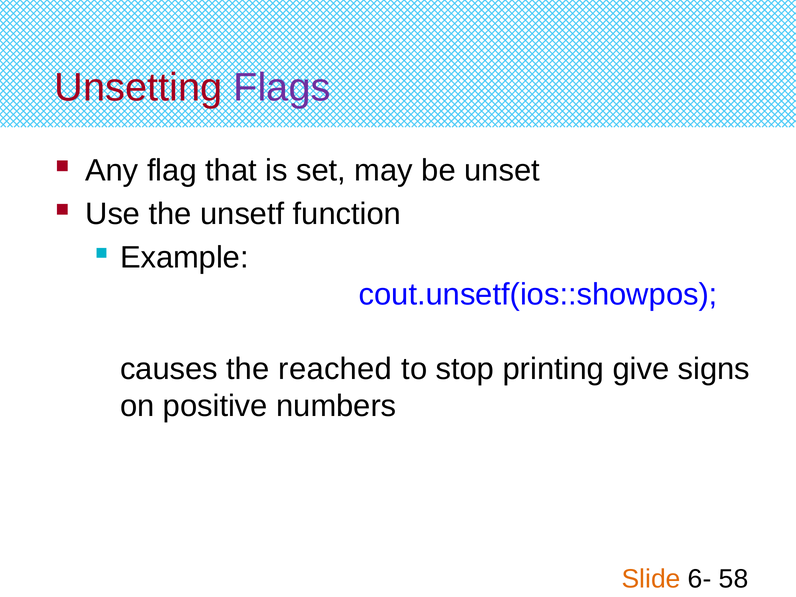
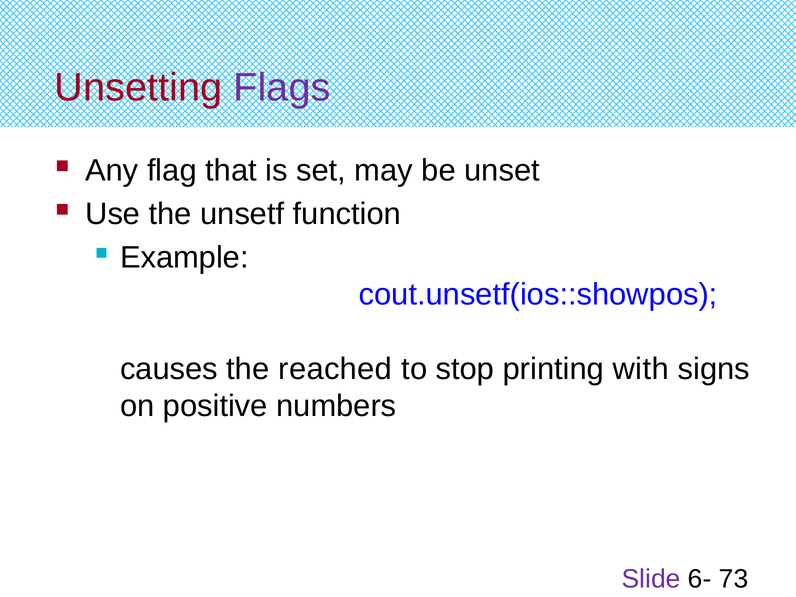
give: give -> with
Slide colour: orange -> purple
58: 58 -> 73
